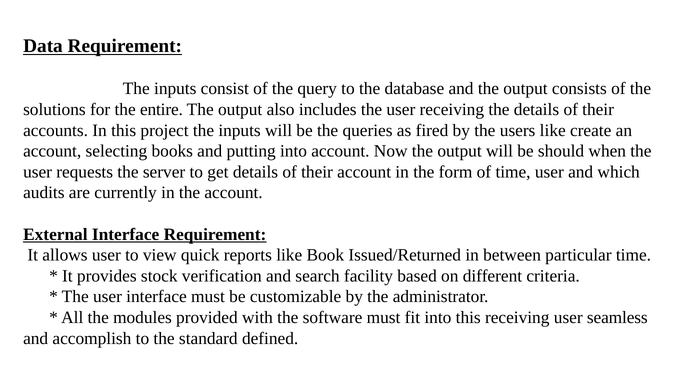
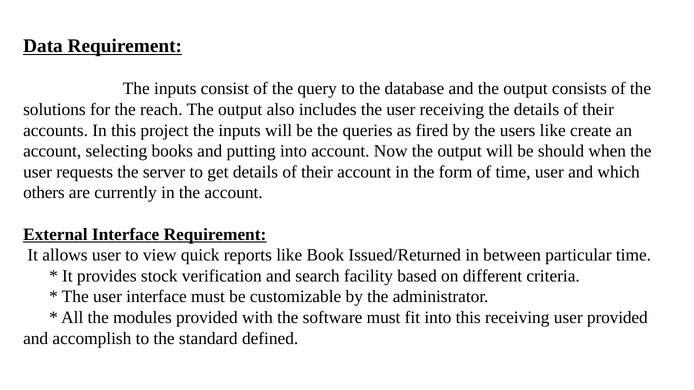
entire: entire -> reach
audits: audits -> others
user seamless: seamless -> provided
